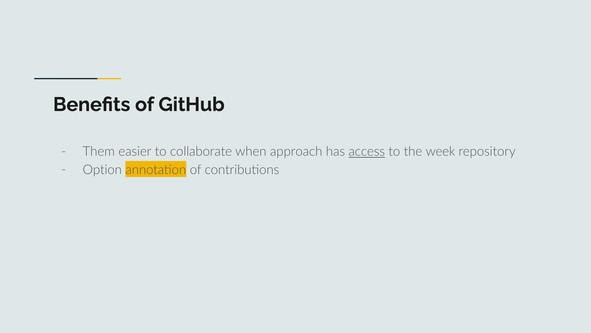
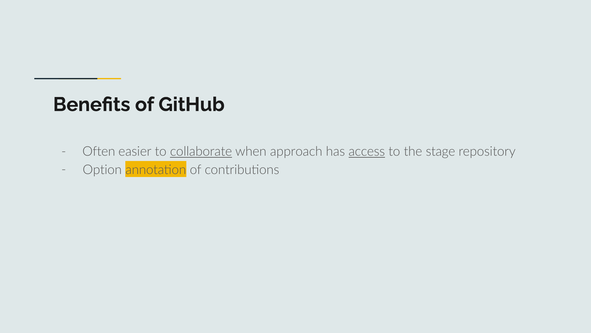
Them: Them -> Often
collaborate underline: none -> present
week: week -> stage
